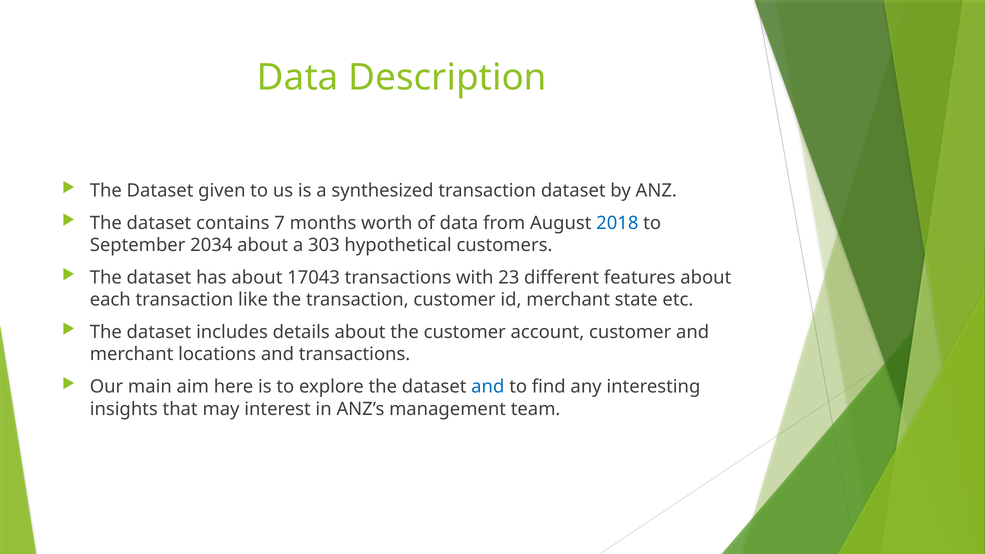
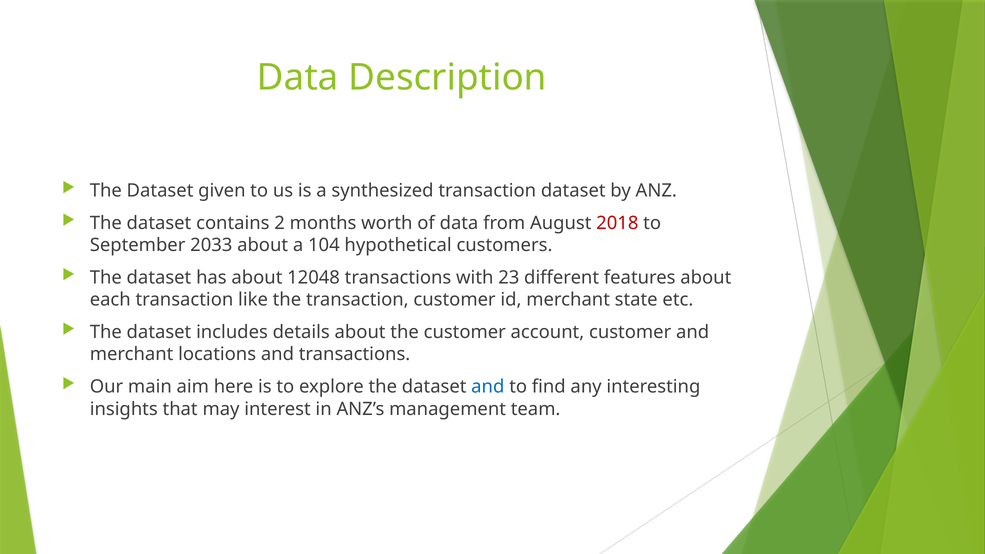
7: 7 -> 2
2018 colour: blue -> red
2034: 2034 -> 2033
303: 303 -> 104
17043: 17043 -> 12048
